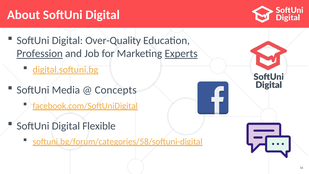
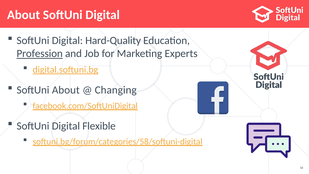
Over-Quality: Over-Quality -> Hard-Quality
Experts underline: present -> none
SoftUni Media: Media -> About
Concepts: Concepts -> Changing
